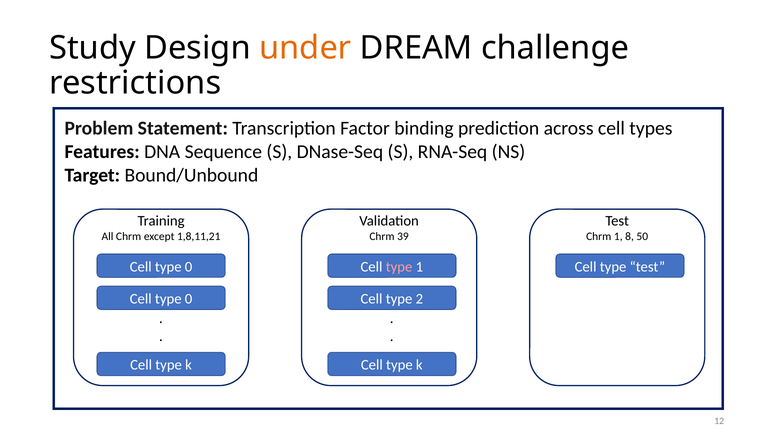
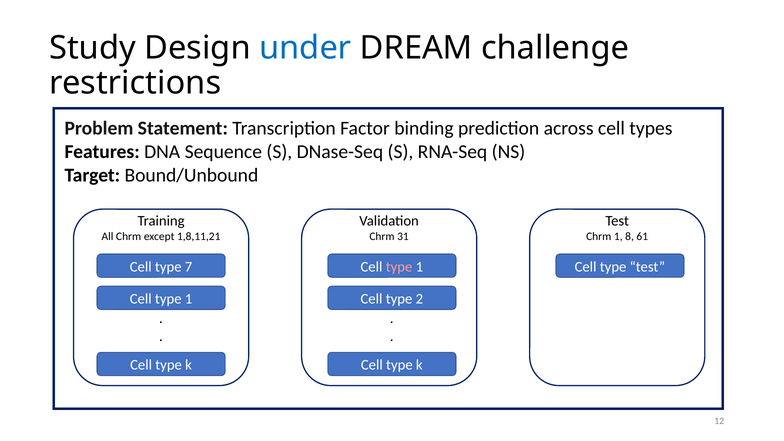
under colour: orange -> blue
39: 39 -> 31
50: 50 -> 61
0 at (189, 267): 0 -> 7
0 at (189, 299): 0 -> 1
